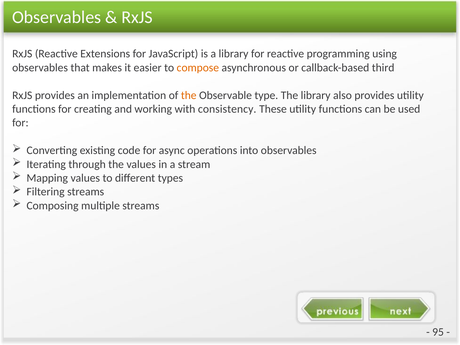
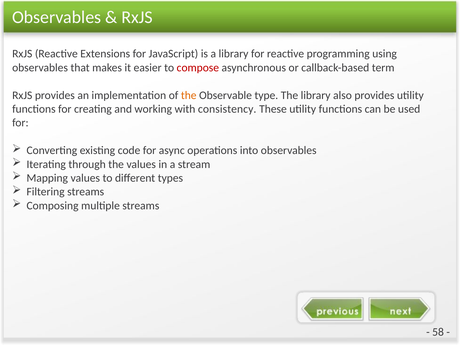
compose colour: orange -> red
third: third -> term
95: 95 -> 58
